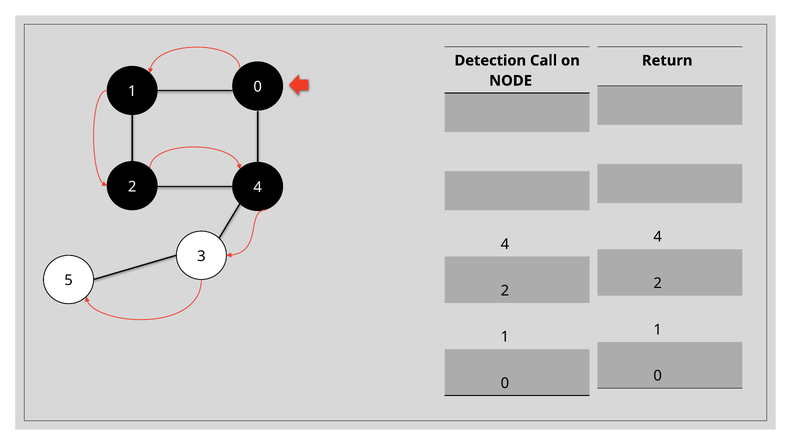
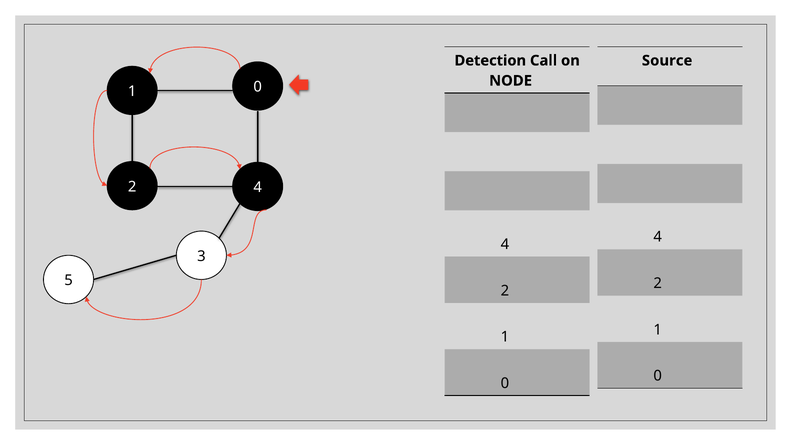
Return: Return -> Source
